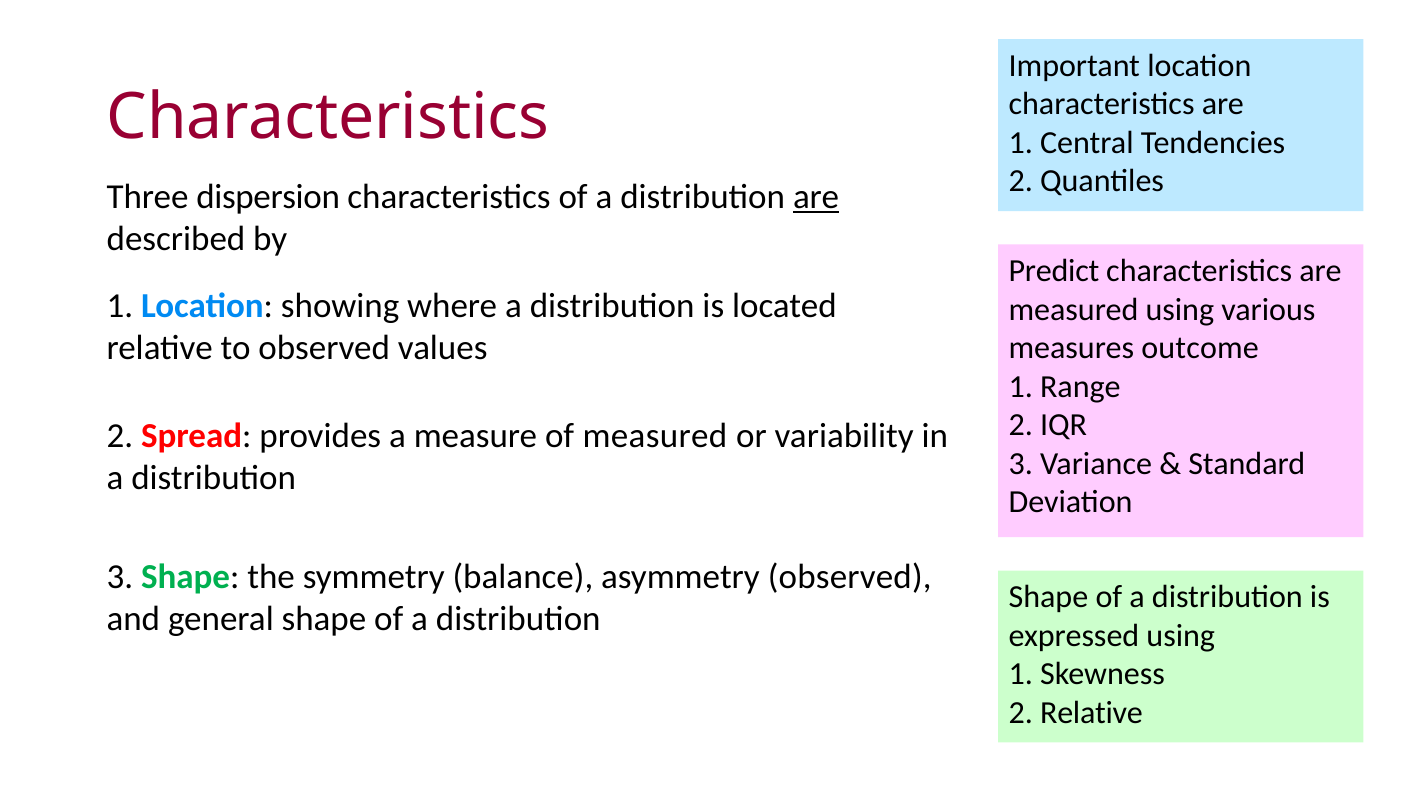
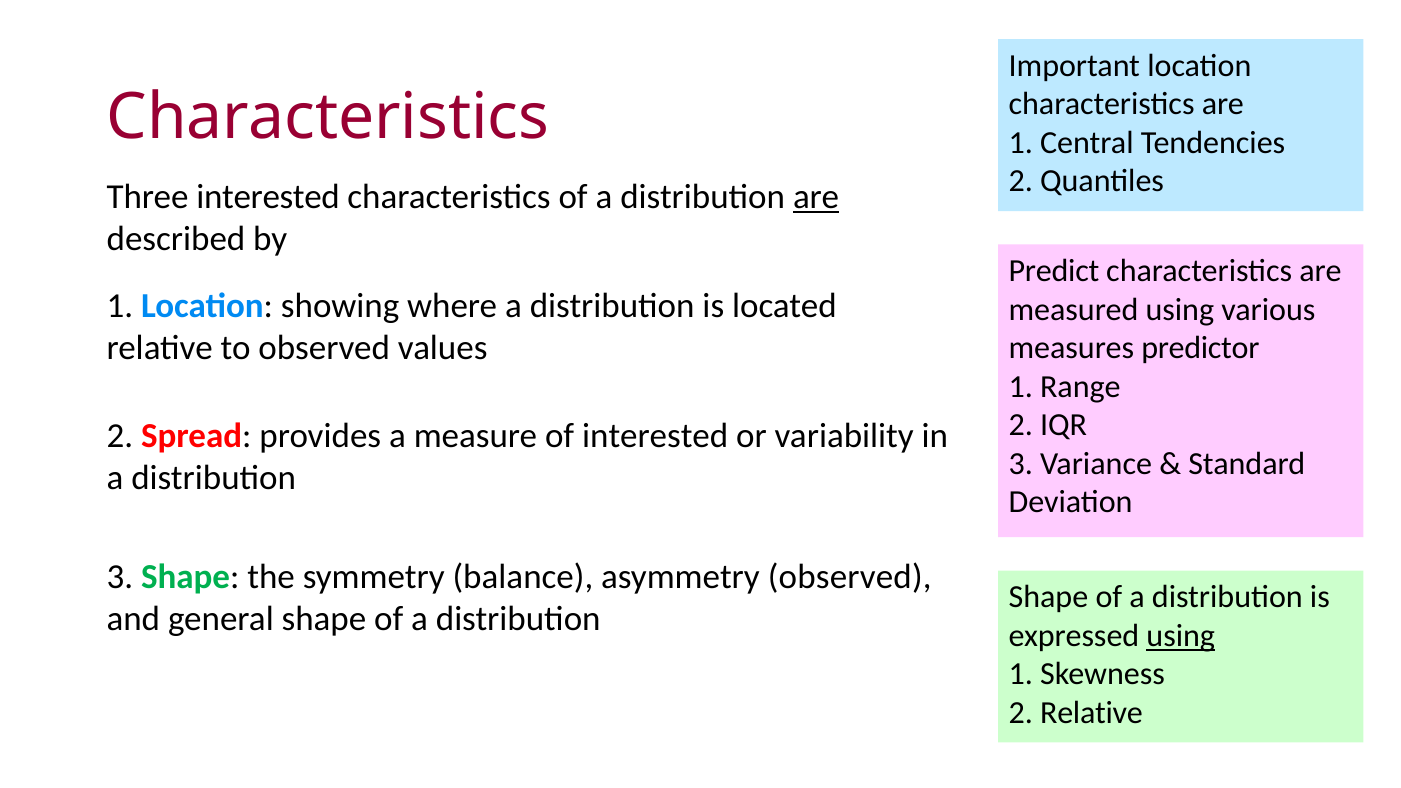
Three dispersion: dispersion -> interested
outcome: outcome -> predictor
of measured: measured -> interested
using at (1181, 636) underline: none -> present
